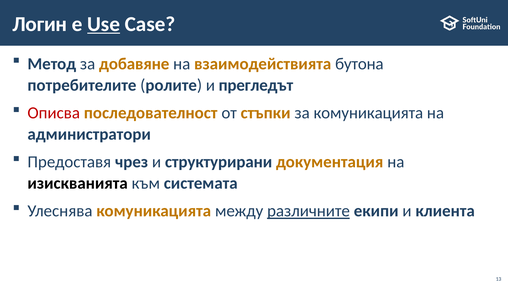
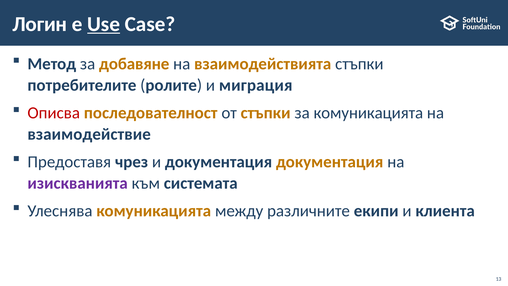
взаимодействията бутона: бутона -> стъпки
прегледът: прегледът -> миграция
администратори: администратори -> взаимодействие
и структурирани: структурирани -> документация
изискванията colour: black -> purple
различните underline: present -> none
